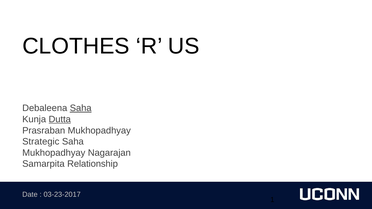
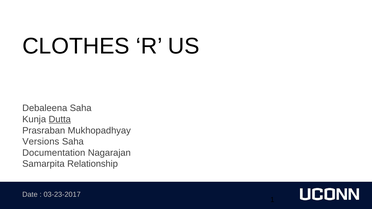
Saha at (81, 108) underline: present -> none
Strategic: Strategic -> Versions
Mukhopadhyay at (54, 153): Mukhopadhyay -> Documentation
